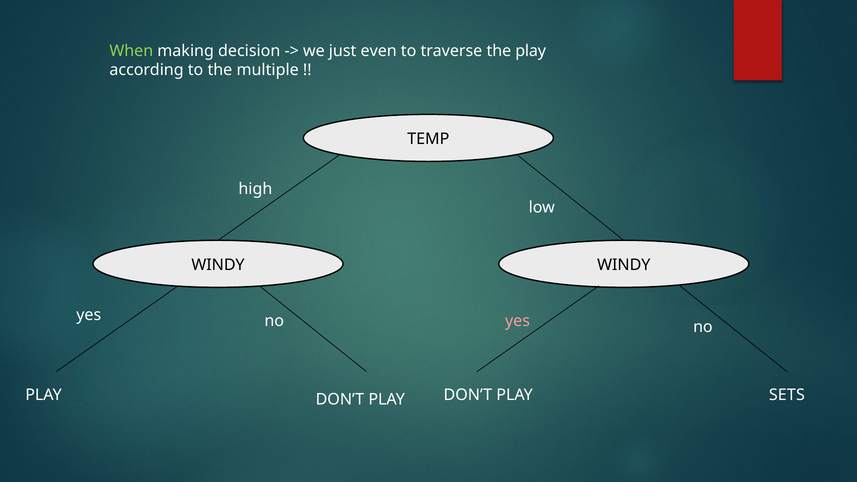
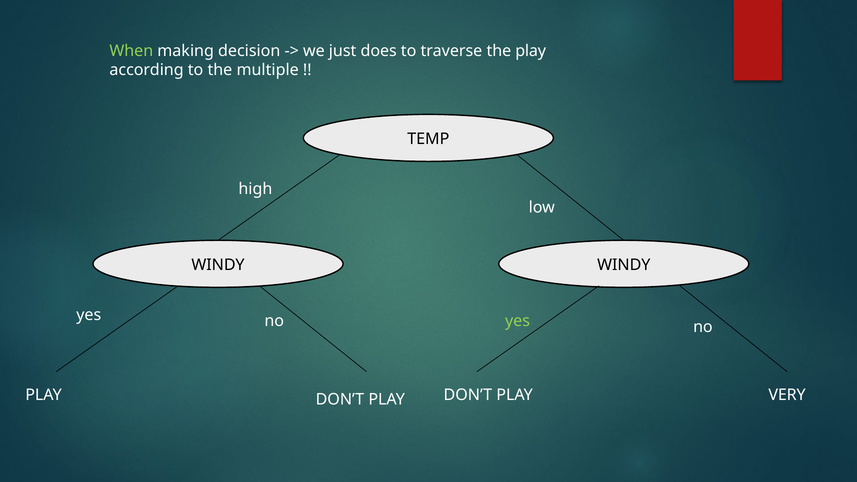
even: even -> does
yes at (517, 321) colour: pink -> light green
SETS: SETS -> VERY
